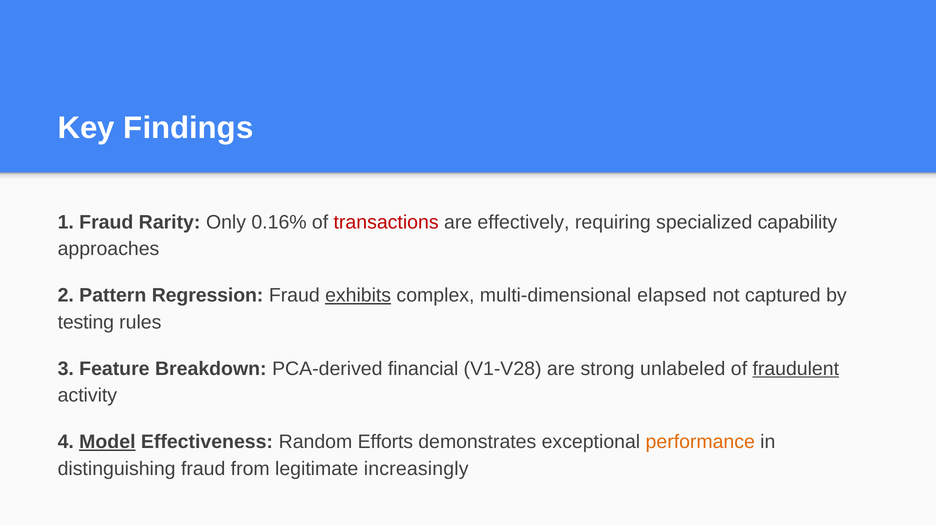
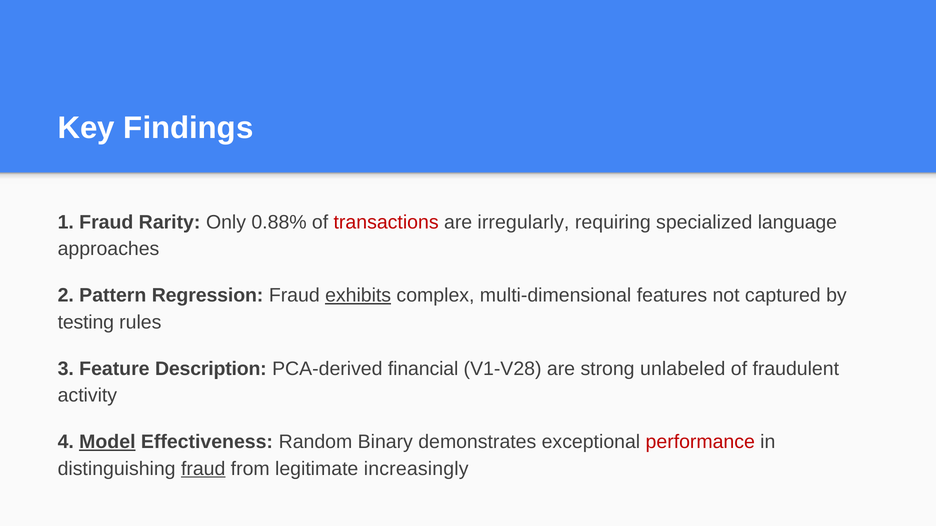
0.16%: 0.16% -> 0.88%
effectively: effectively -> irregularly
capability: capability -> language
elapsed: elapsed -> features
Breakdown: Breakdown -> Description
fraudulent underline: present -> none
Efforts: Efforts -> Binary
performance colour: orange -> red
fraud at (203, 469) underline: none -> present
